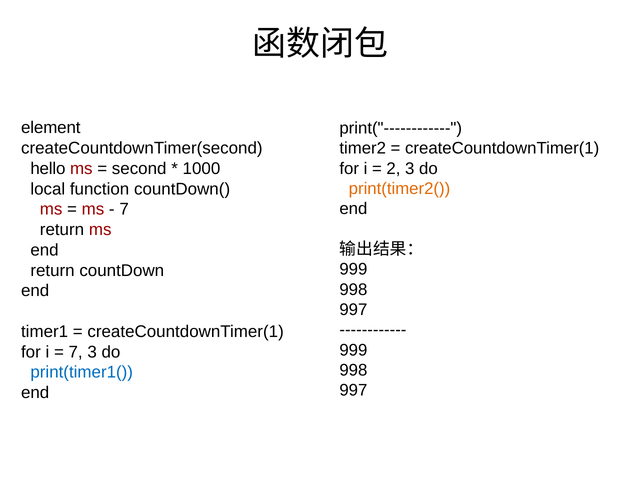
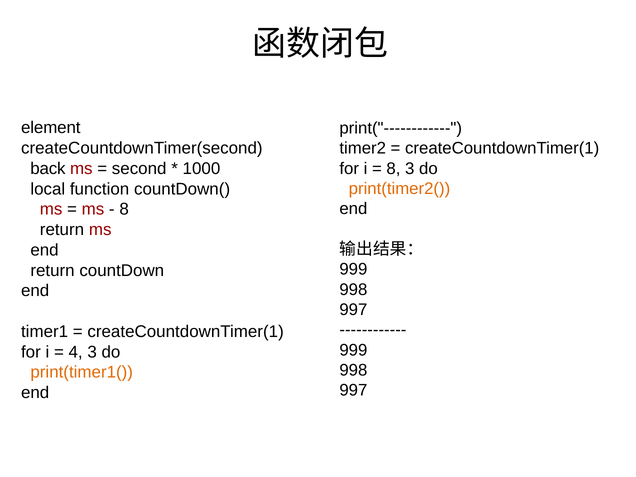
hello: hello -> back
2 at (393, 168): 2 -> 8
7 at (124, 209): 7 -> 8
7 at (76, 352): 7 -> 4
print(timer1( colour: blue -> orange
